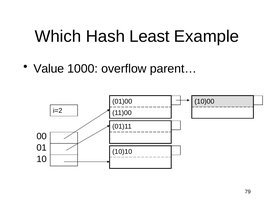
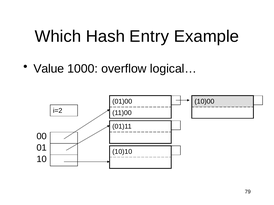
Least: Least -> Entry
parent…: parent… -> logical…
